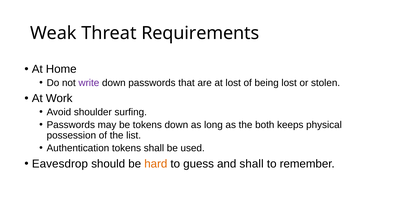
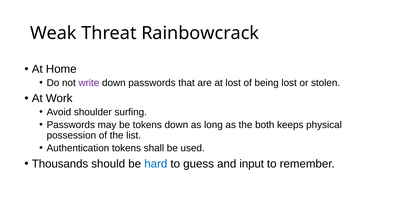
Requirements: Requirements -> Rainbowcrack
Eavesdrop: Eavesdrop -> Thousands
hard colour: orange -> blue
and shall: shall -> input
